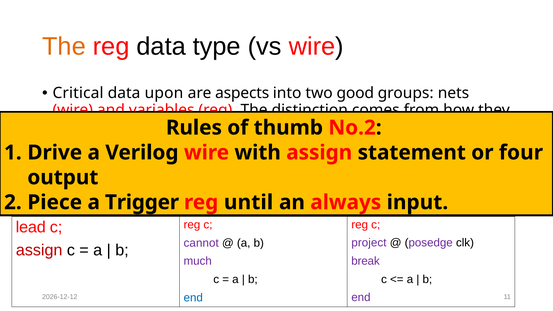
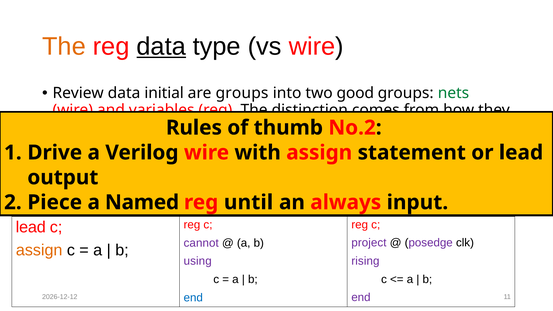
data at (161, 46) underline: none -> present
Critical: Critical -> Review
upon: upon -> initial
are aspects: aspects -> groups
nets colour: black -> green
four at (521, 153): four -> lead
Trigger: Trigger -> Named
assign at (39, 250) colour: red -> orange
break: break -> rising
much: much -> using
